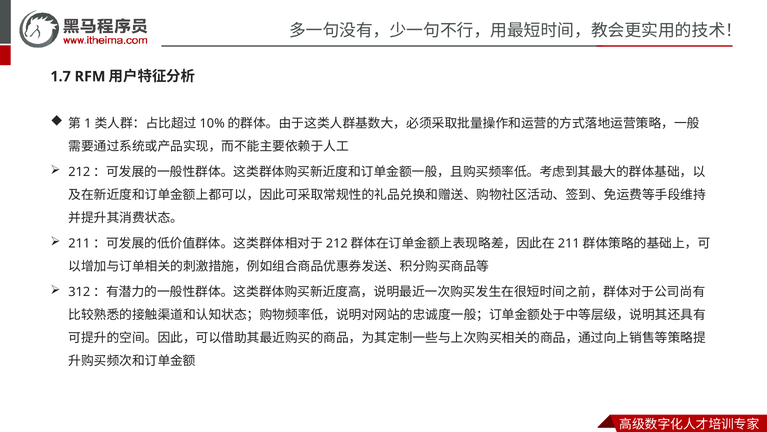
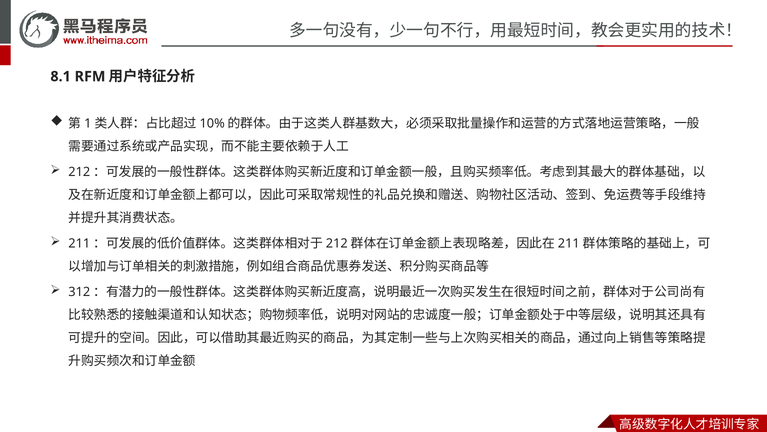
1.7: 1.7 -> 8.1
